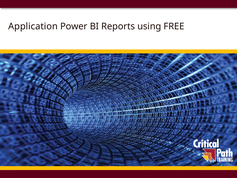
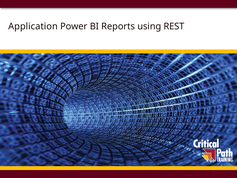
FREE: FREE -> REST
